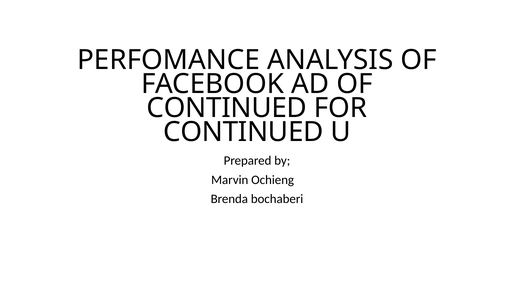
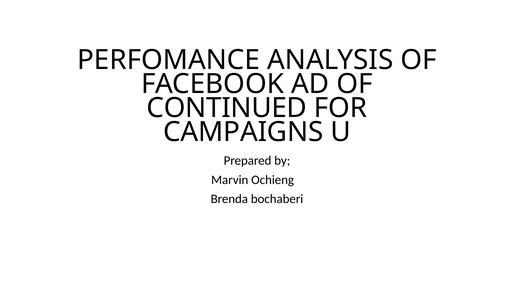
CONTINUED at (243, 132): CONTINUED -> CAMPAIGNS
